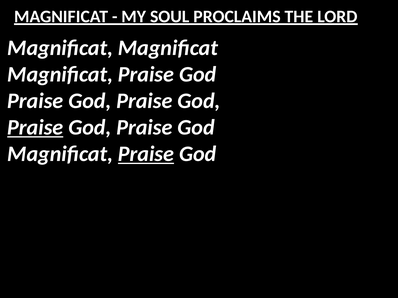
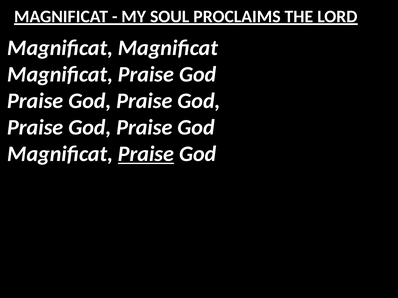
Praise at (35, 128) underline: present -> none
